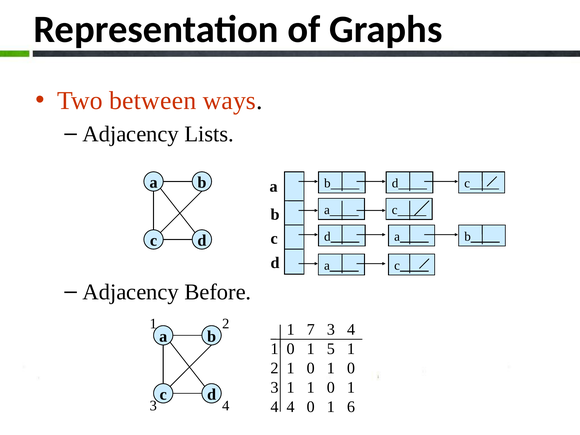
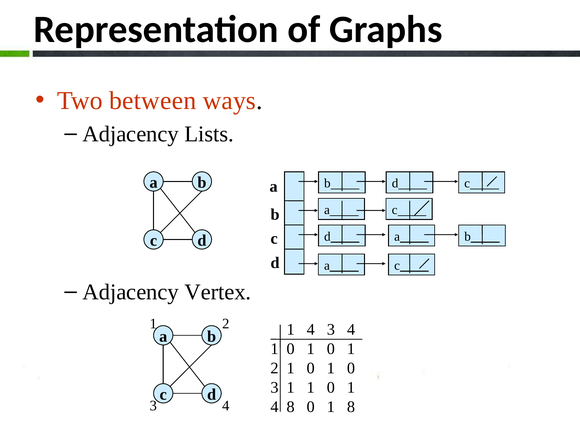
Before: Before -> Vertex
7 at (311, 330): 7 -> 4
5 at (331, 349): 5 -> 0
4 4: 4 -> 8
1 6: 6 -> 8
